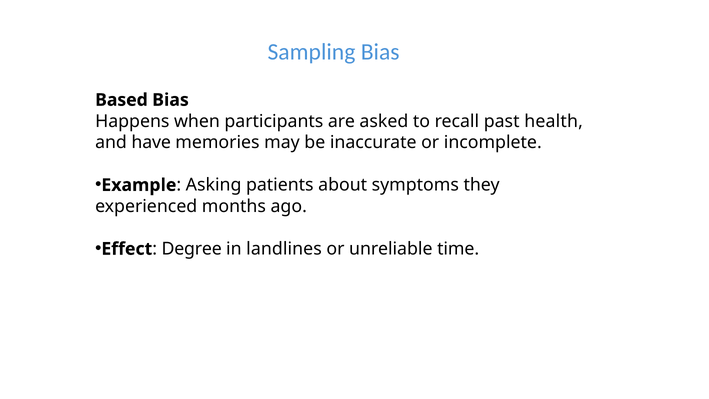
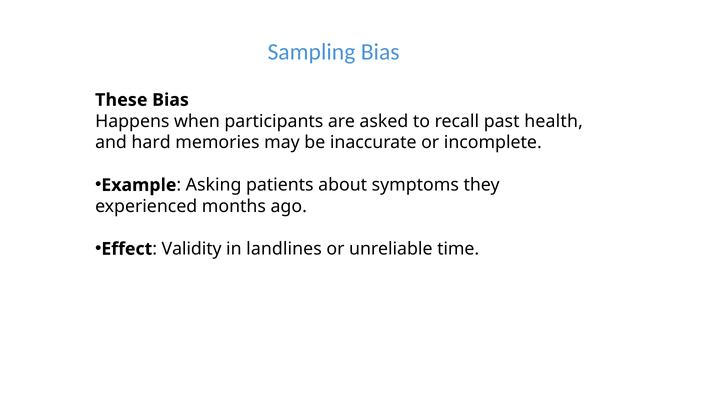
Based: Based -> These
have: have -> hard
Degree: Degree -> Validity
